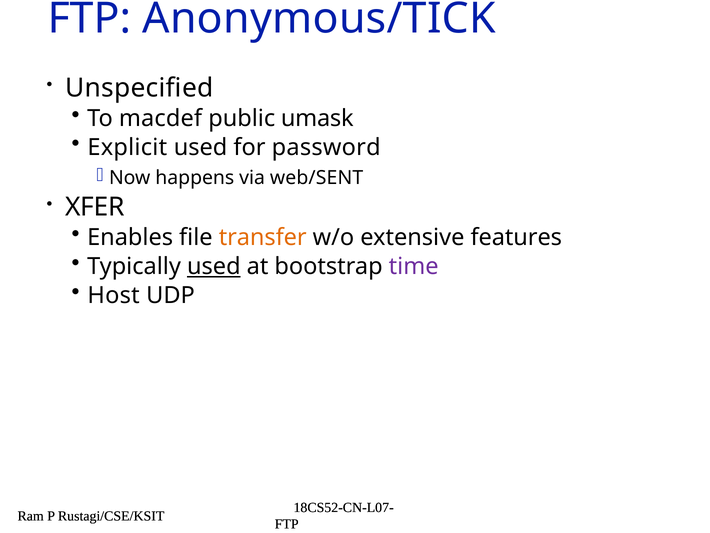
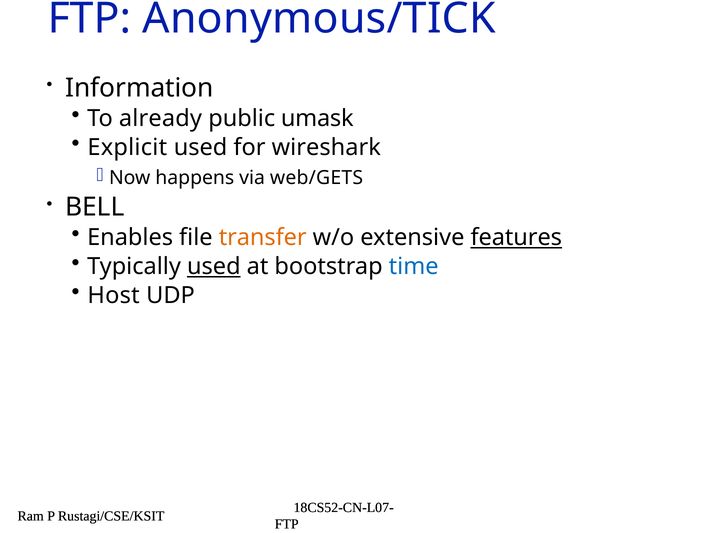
Unspecified: Unspecified -> Information
macdef: macdef -> already
password: password -> wireshark
web/SENT: web/SENT -> web/GETS
XFER: XFER -> BELL
features underline: none -> present
time colour: purple -> blue
